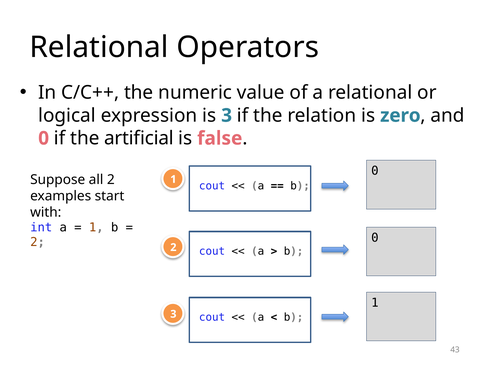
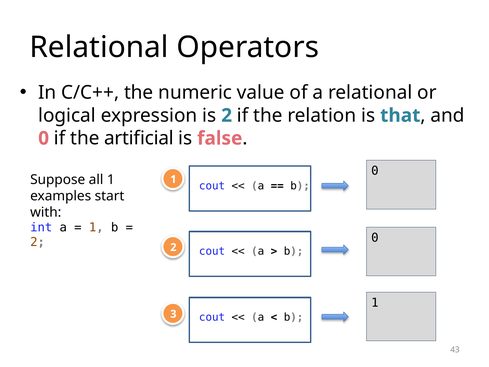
is 3: 3 -> 2
zero: zero -> that
all 2: 2 -> 1
